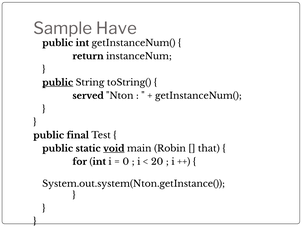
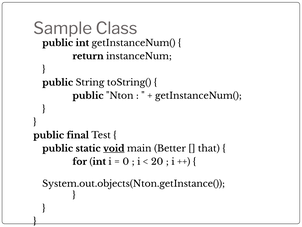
Have: Have -> Class
public at (58, 82) underline: present -> none
served at (88, 96): served -> public
Robin: Robin -> Better
System.out.system(Nton.getInstance(: System.out.system(Nton.getInstance( -> System.out.objects(Nton.getInstance(
